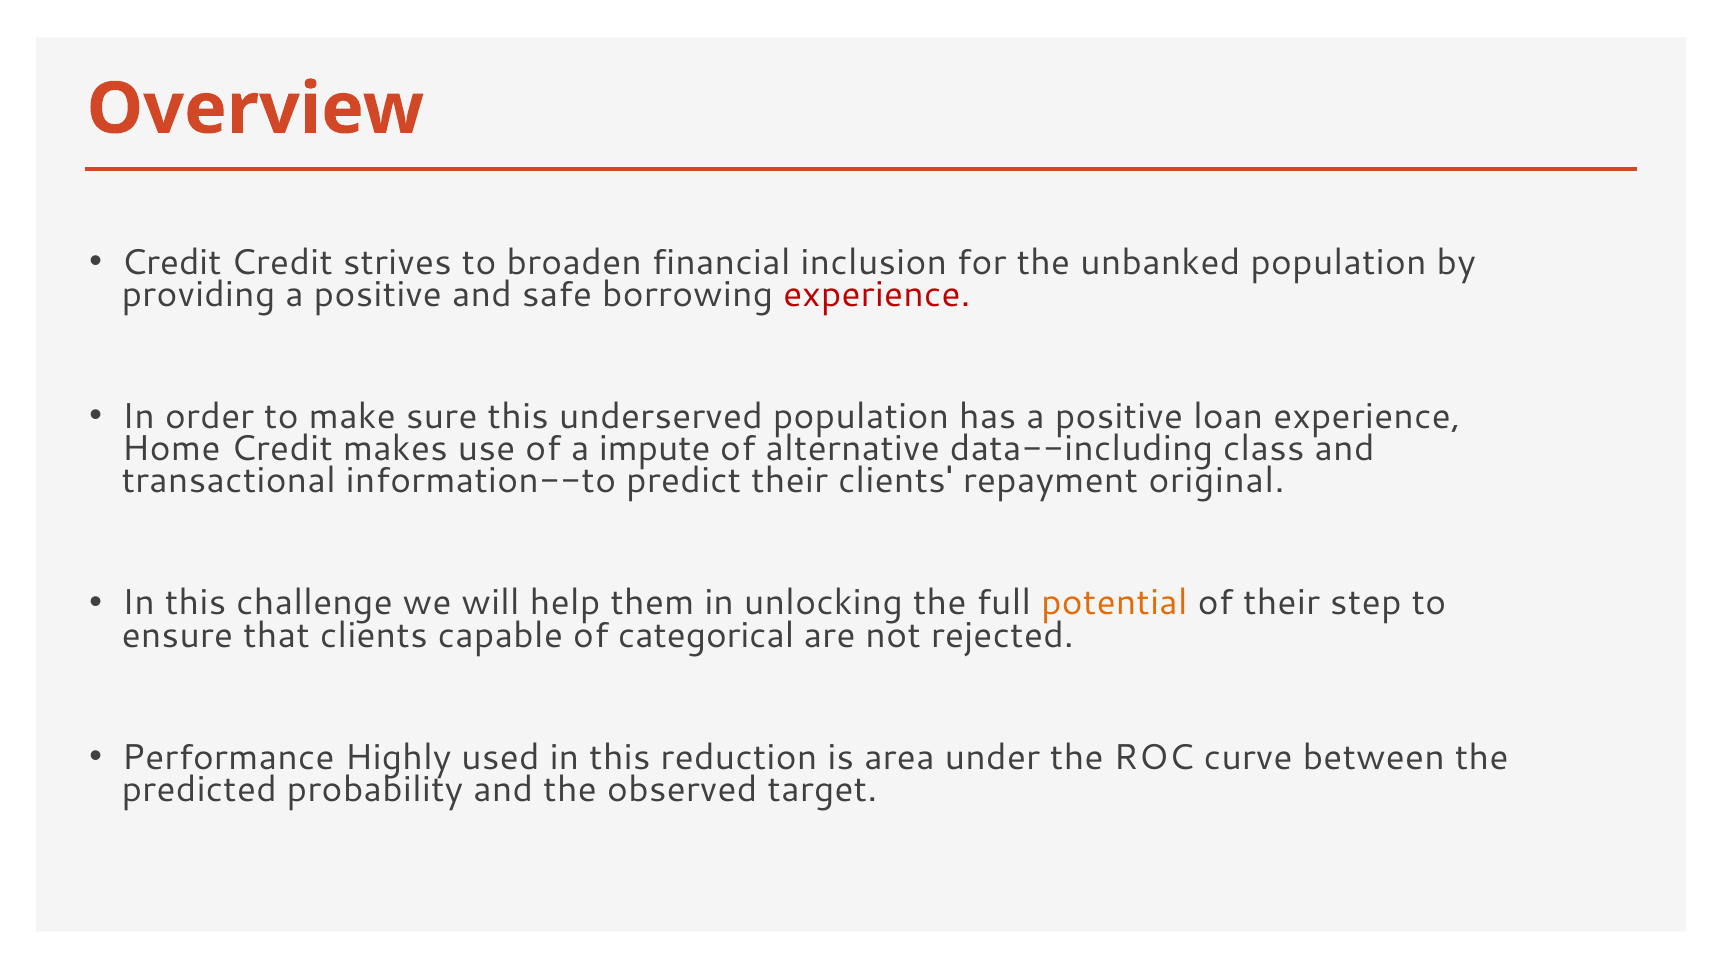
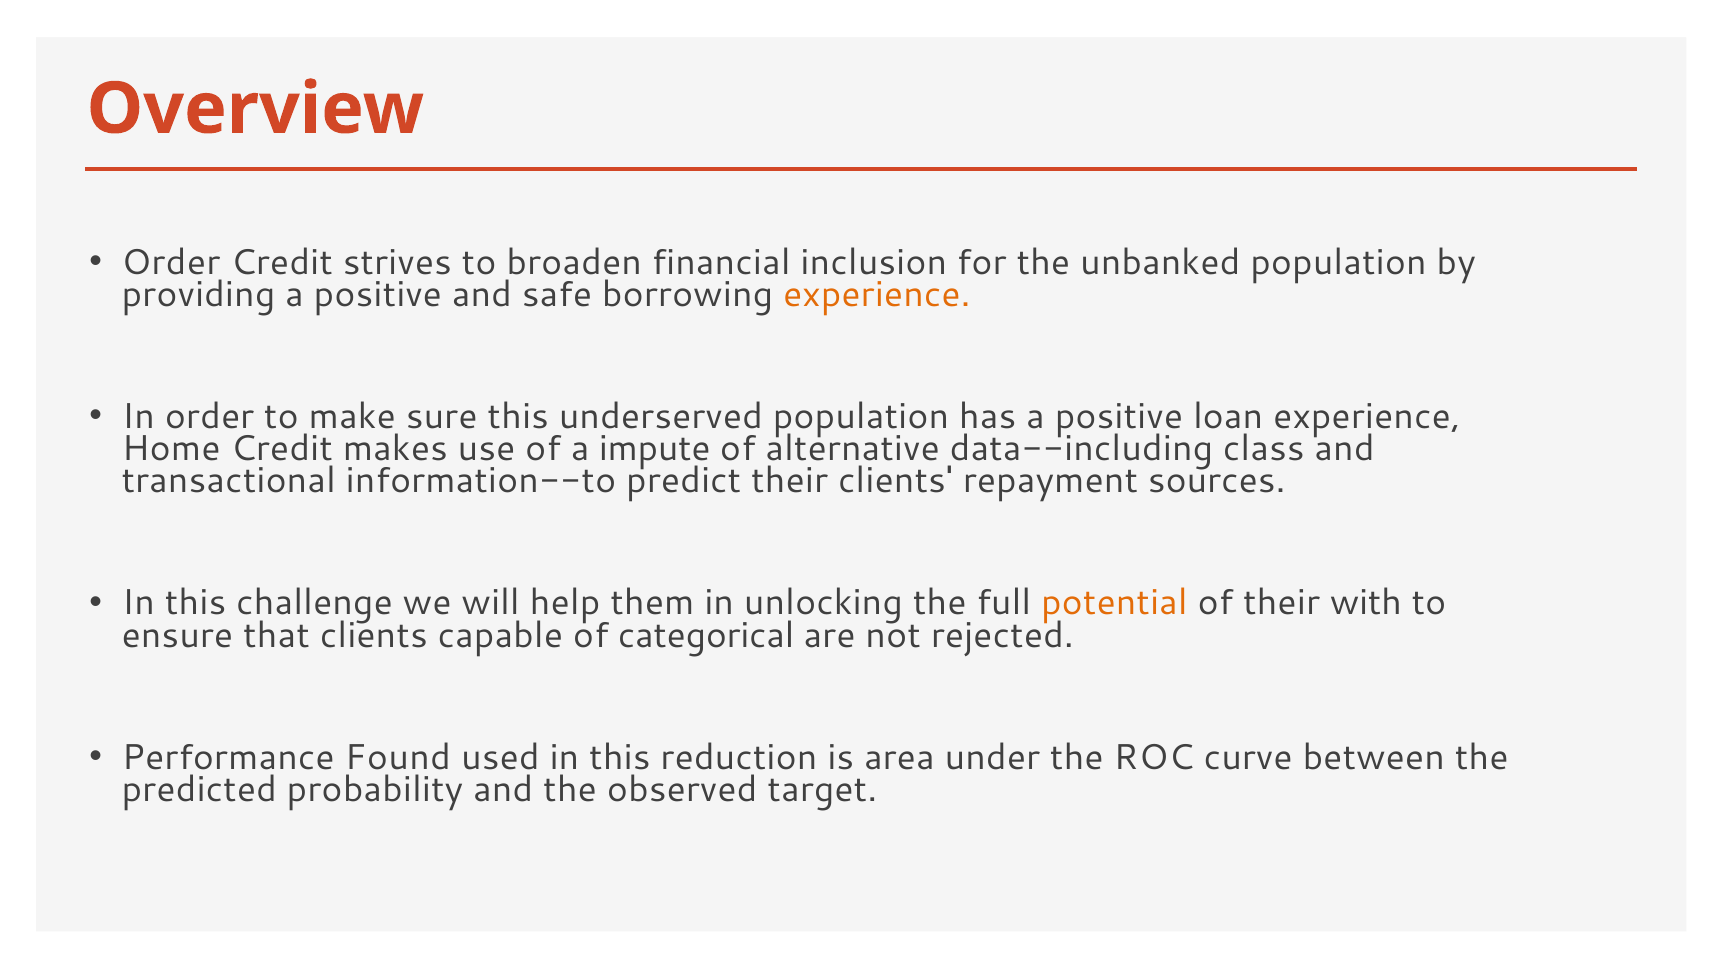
Credit at (171, 263): Credit -> Order
experience at (877, 295) colour: red -> orange
original: original -> sources
step: step -> with
Highly: Highly -> Found
